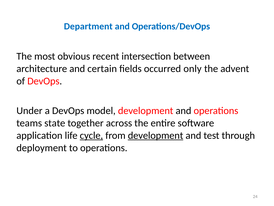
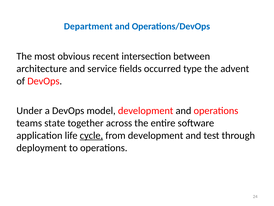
certain: certain -> service
only: only -> type
development at (156, 135) underline: present -> none
